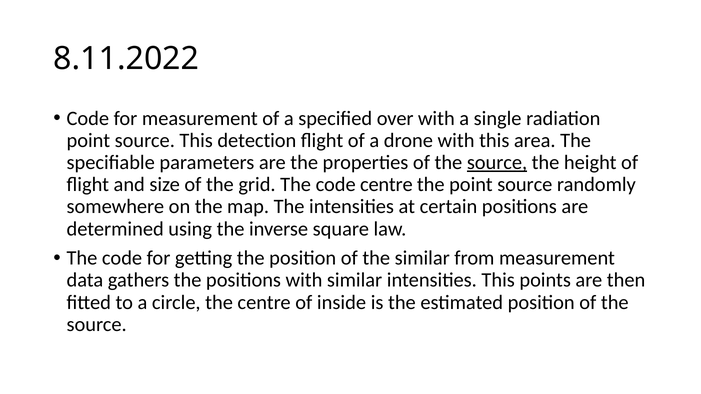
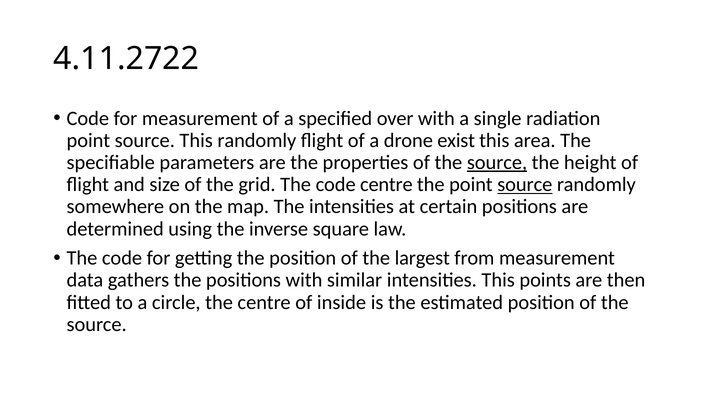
8.11.2022: 8.11.2022 -> 4.11.2722
This detection: detection -> randomly
drone with: with -> exist
source at (525, 185) underline: none -> present
the similar: similar -> largest
